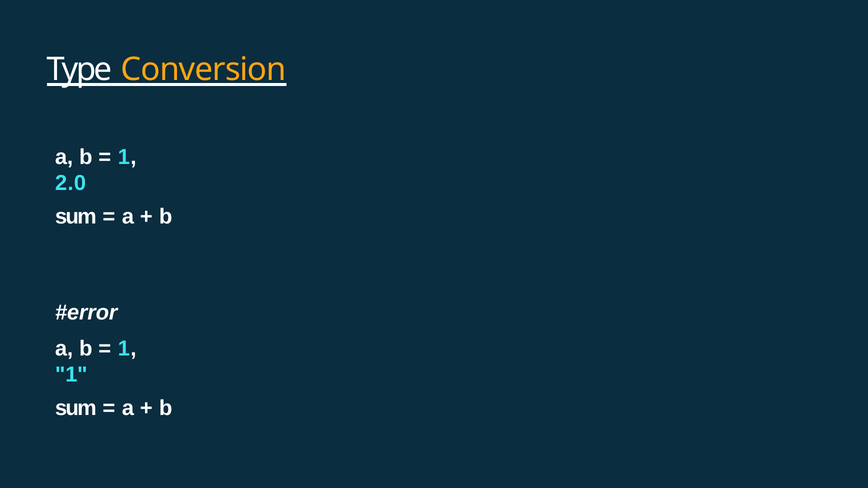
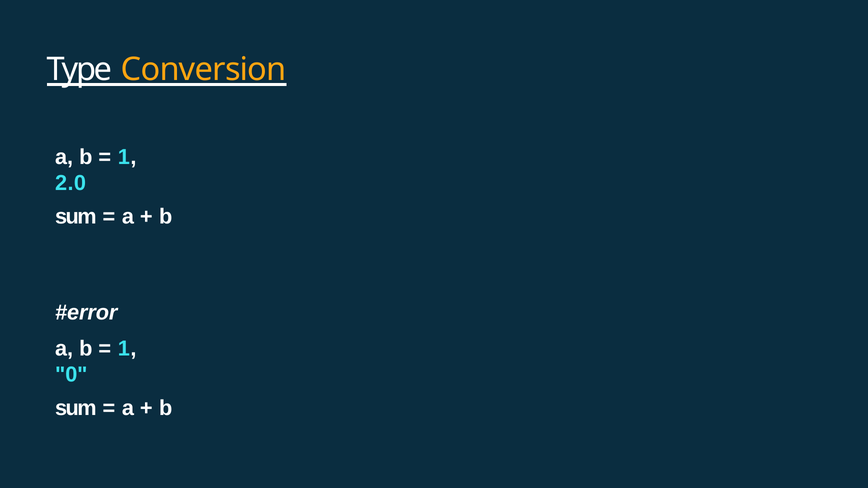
1 at (71, 375): 1 -> 0
